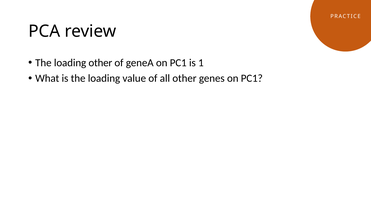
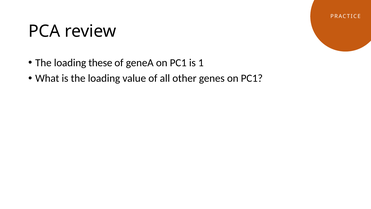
loading other: other -> these
